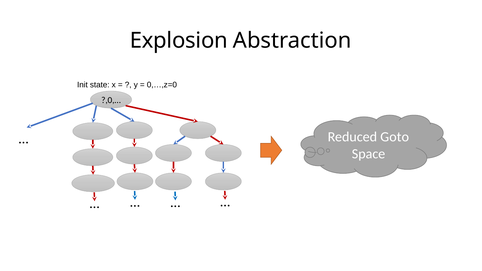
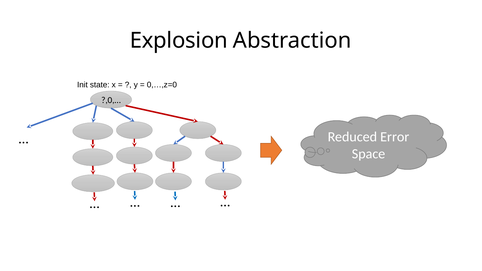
Goto: Goto -> Error
